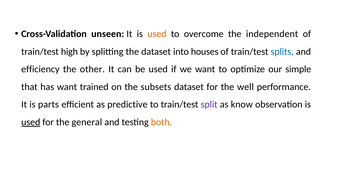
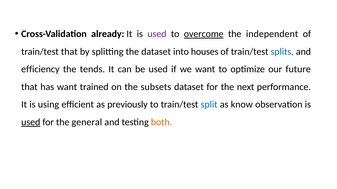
unseen: unseen -> already
used at (157, 34) colour: orange -> purple
overcome underline: none -> present
train/test high: high -> that
other: other -> tends
simple: simple -> future
well: well -> next
parts: parts -> using
predictive: predictive -> previously
split colour: purple -> blue
